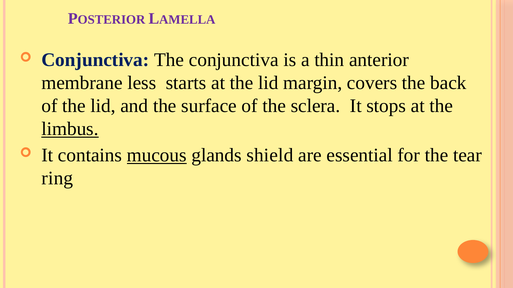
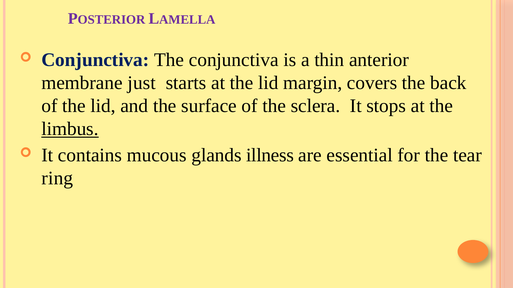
less: less -> just
mucous underline: present -> none
shield: shield -> illness
